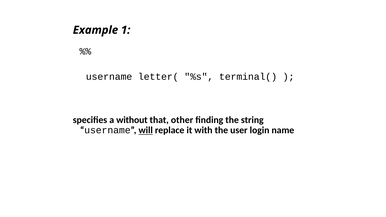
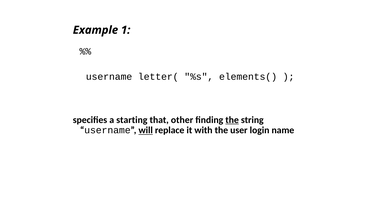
terminal(: terminal( -> elements(
without: without -> starting
the at (232, 120) underline: none -> present
